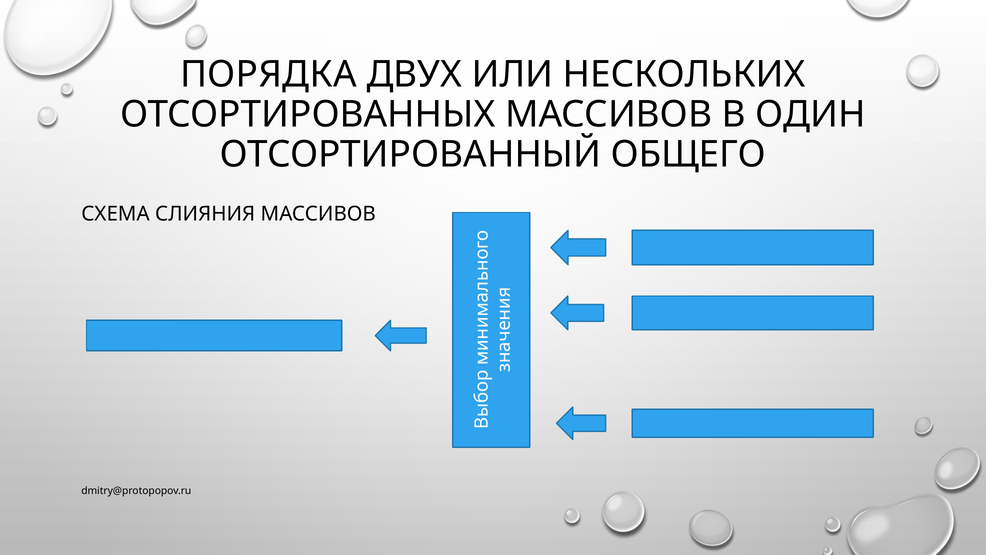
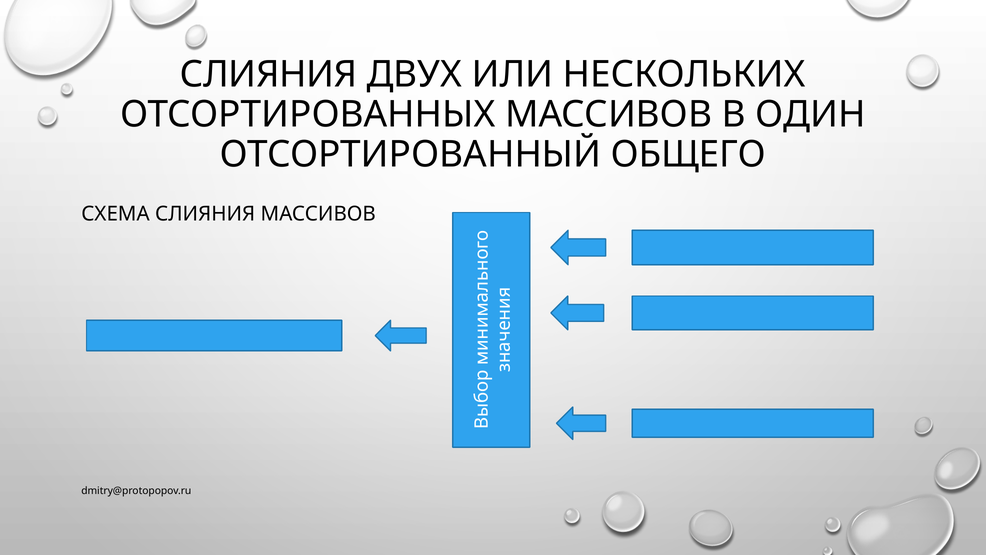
ПОРЯДКА at (268, 74): ПОРЯДКА -> СЛИЯНИЯ
